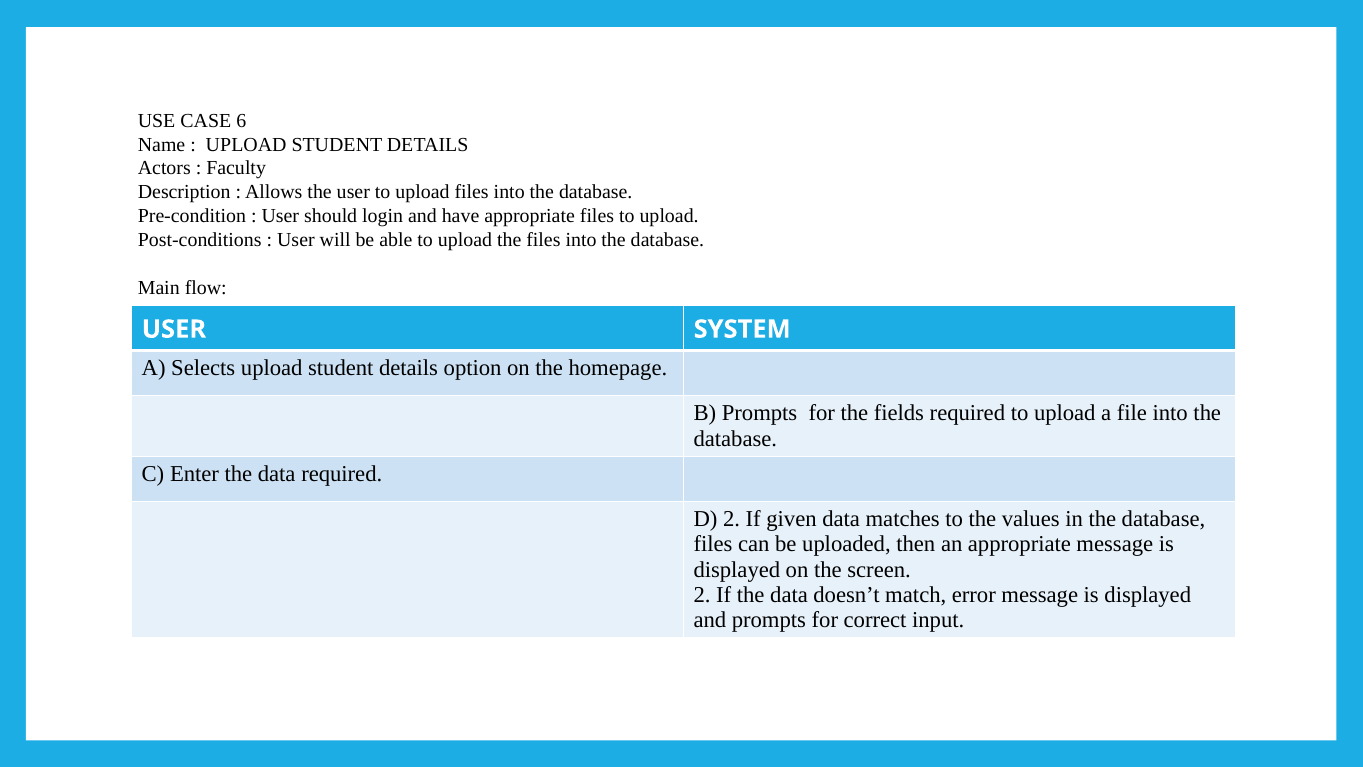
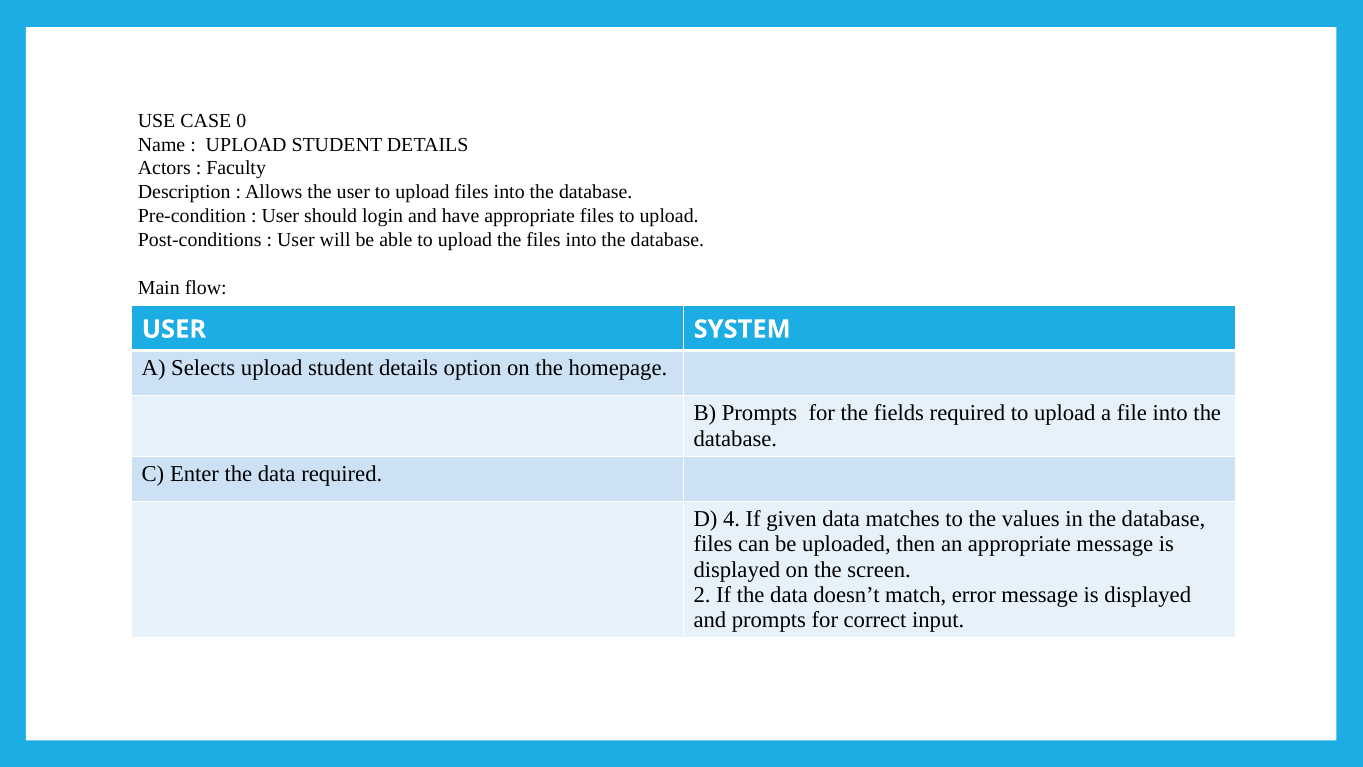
6: 6 -> 0
D 2: 2 -> 4
